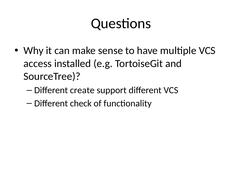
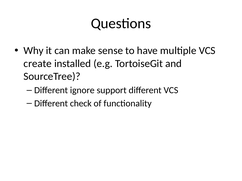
access: access -> create
create: create -> ignore
